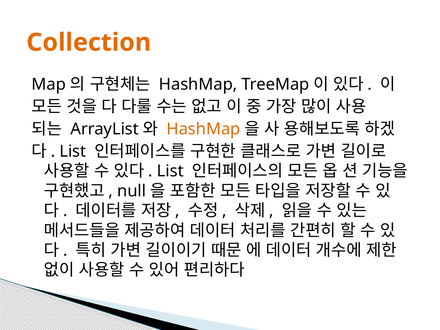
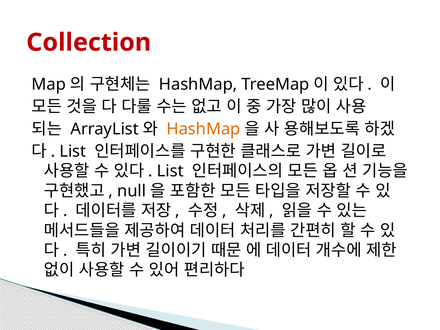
Collection colour: orange -> red
